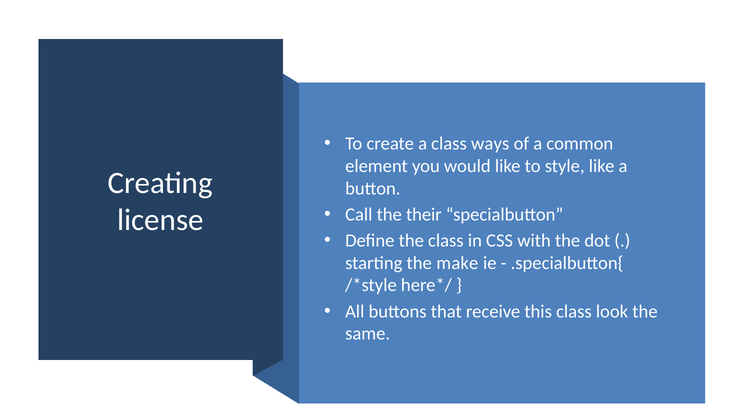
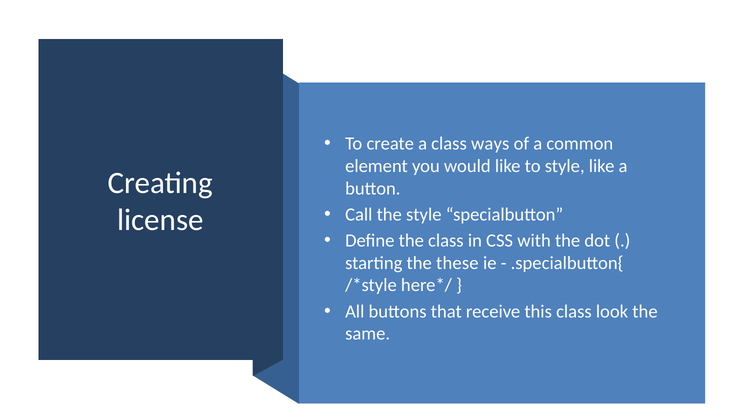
the their: their -> style
make: make -> these
